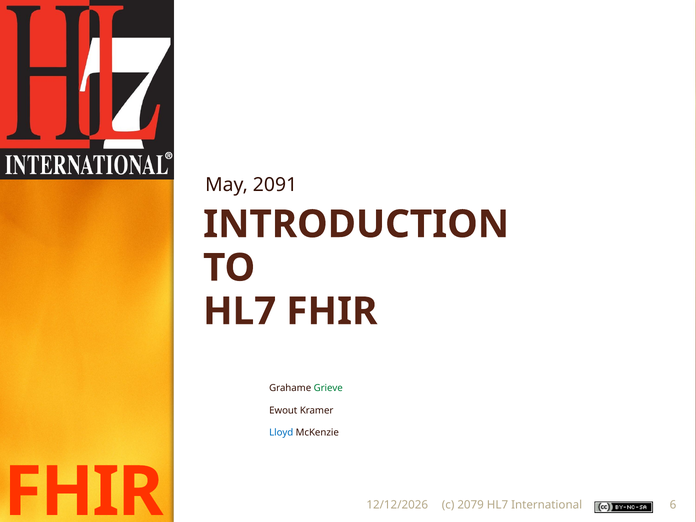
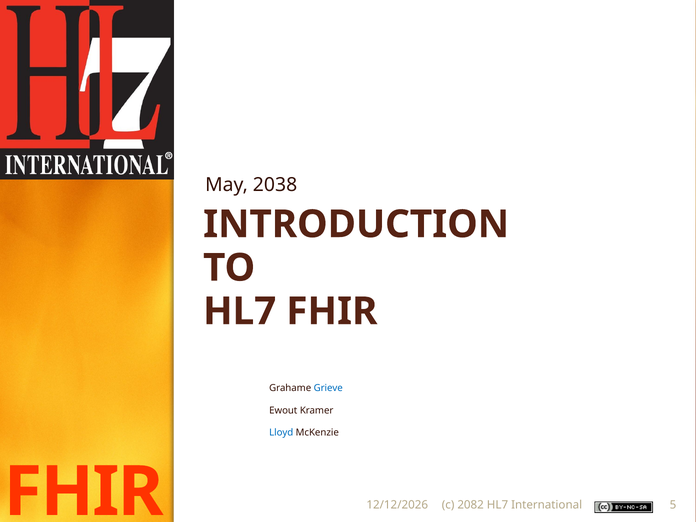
2091: 2091 -> 2038
Grieve colour: green -> blue
2079: 2079 -> 2082
6: 6 -> 5
